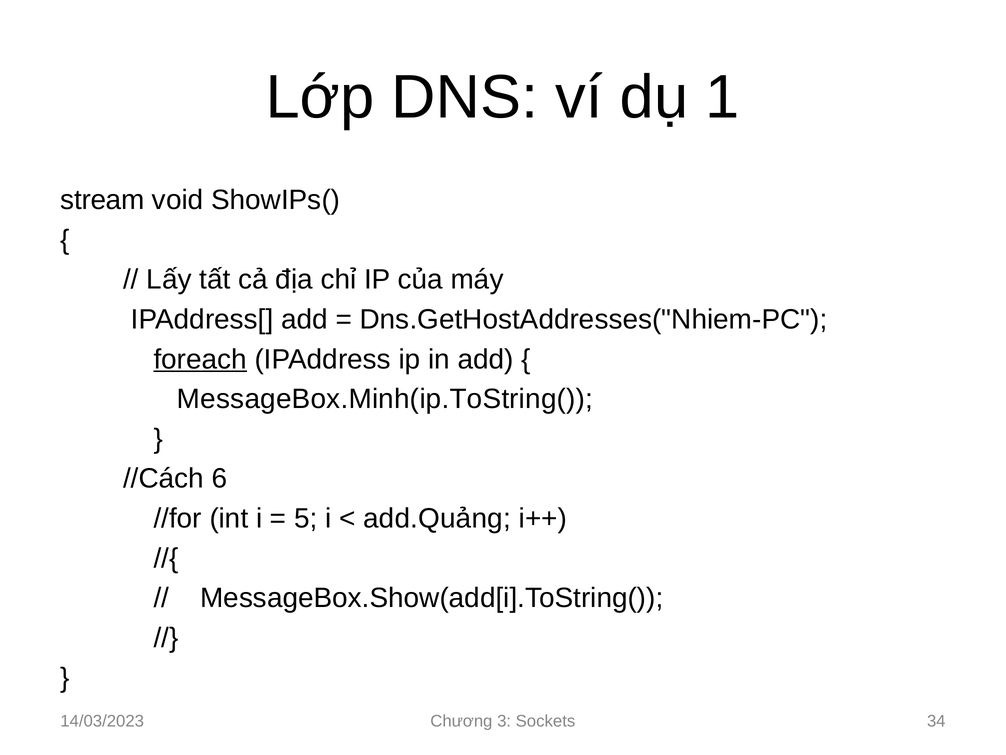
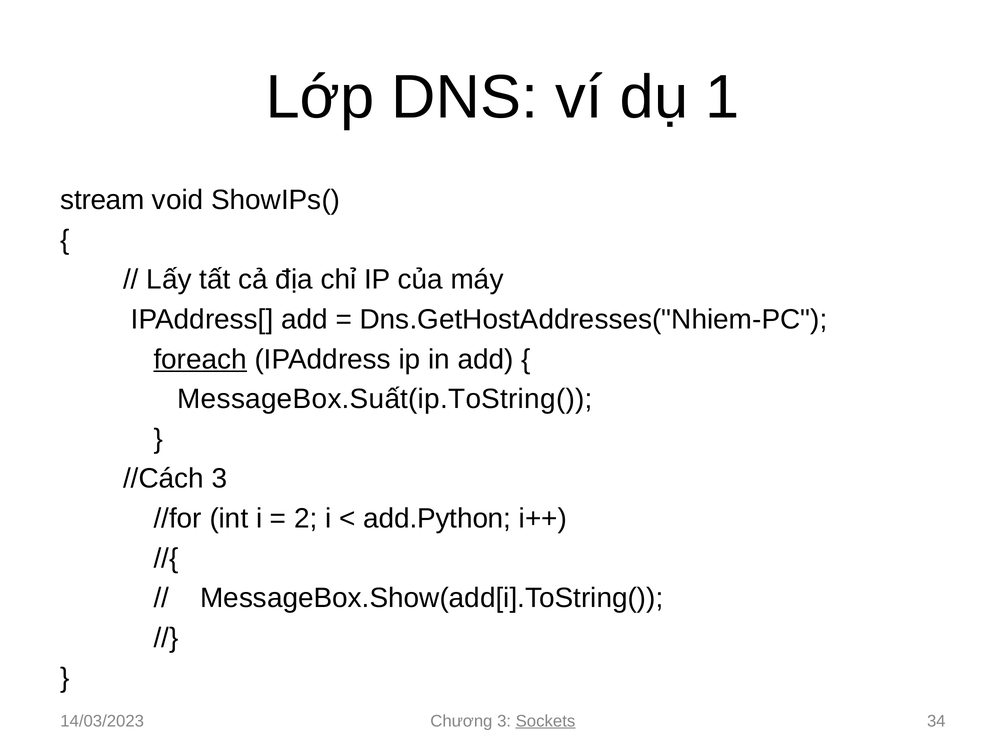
MessageBox.Minh(ip.ToString(: MessageBox.Minh(ip.ToString( -> MessageBox.Suất(ip.ToString(
//Cách 6: 6 -> 3
5: 5 -> 2
add.Quảng: add.Quảng -> add.Python
Sockets underline: none -> present
